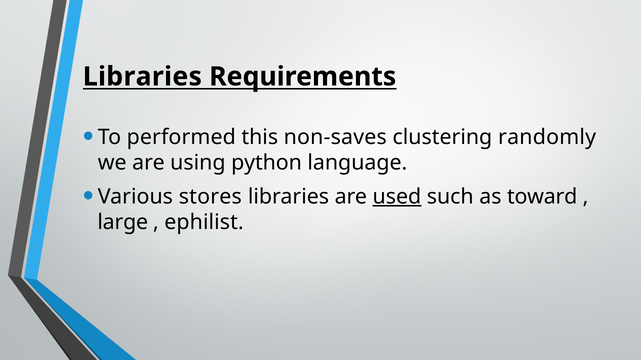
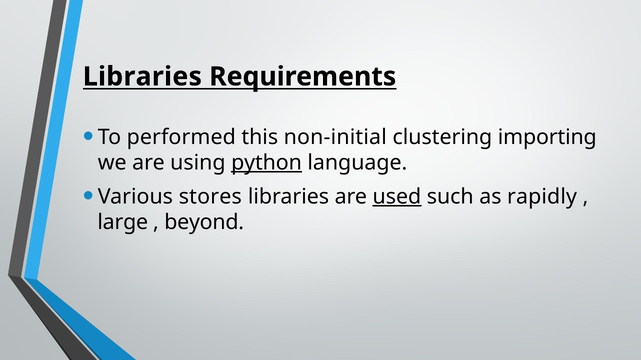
non-saves: non-saves -> non-initial
randomly: randomly -> importing
python underline: none -> present
toward: toward -> rapidly
ephilist: ephilist -> beyond
